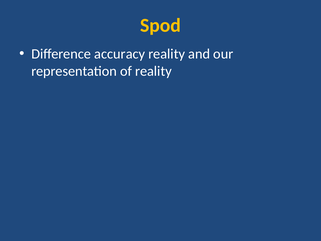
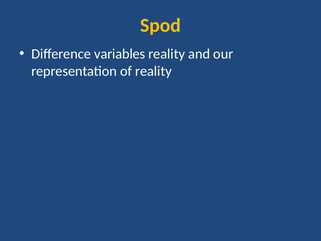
accuracy: accuracy -> variables
